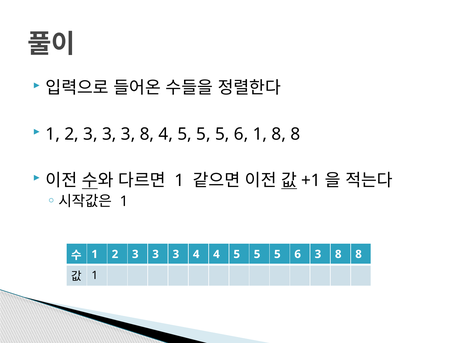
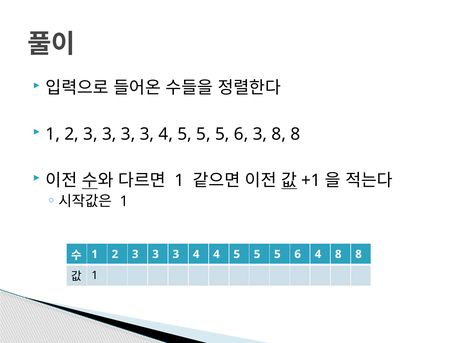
3 3 3 8: 8 -> 3
6 1: 1 -> 3
6 3: 3 -> 4
